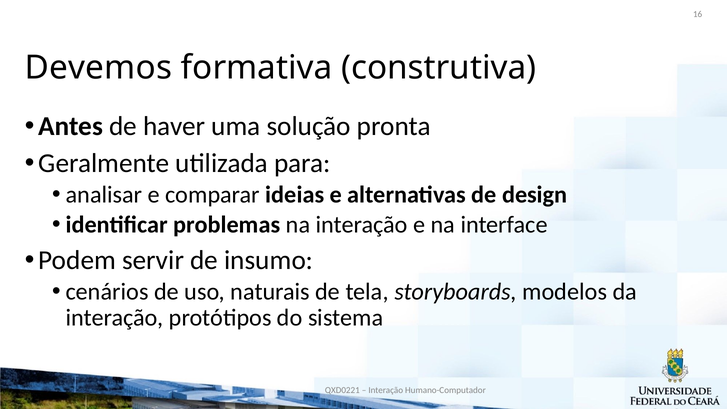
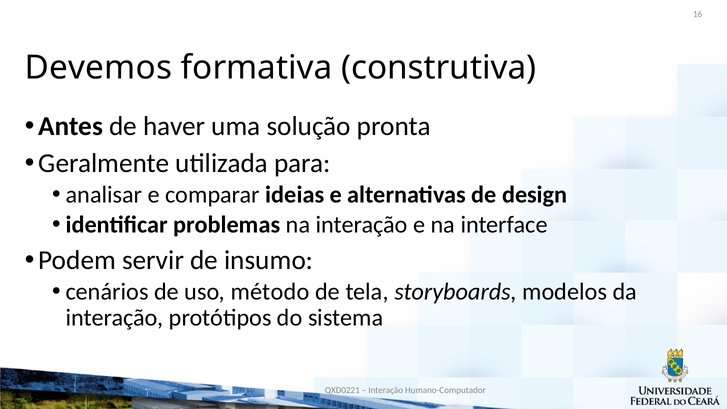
naturais: naturais -> método
